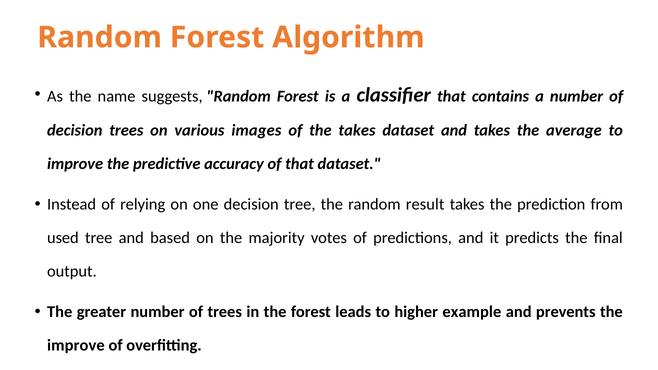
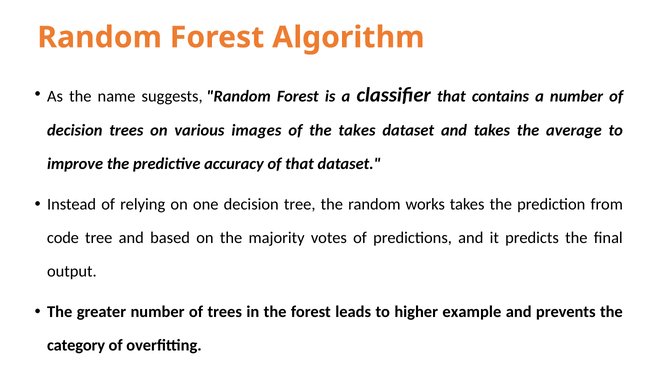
result: result -> works
used: used -> code
improve at (76, 346): improve -> category
